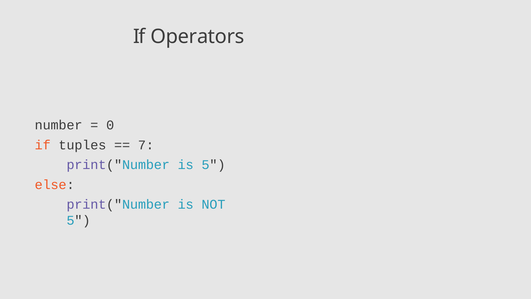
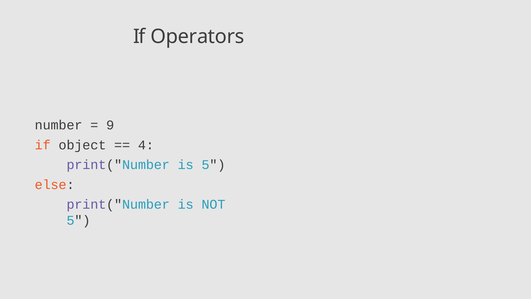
0: 0 -> 9
tuples: tuples -> object
7: 7 -> 4
